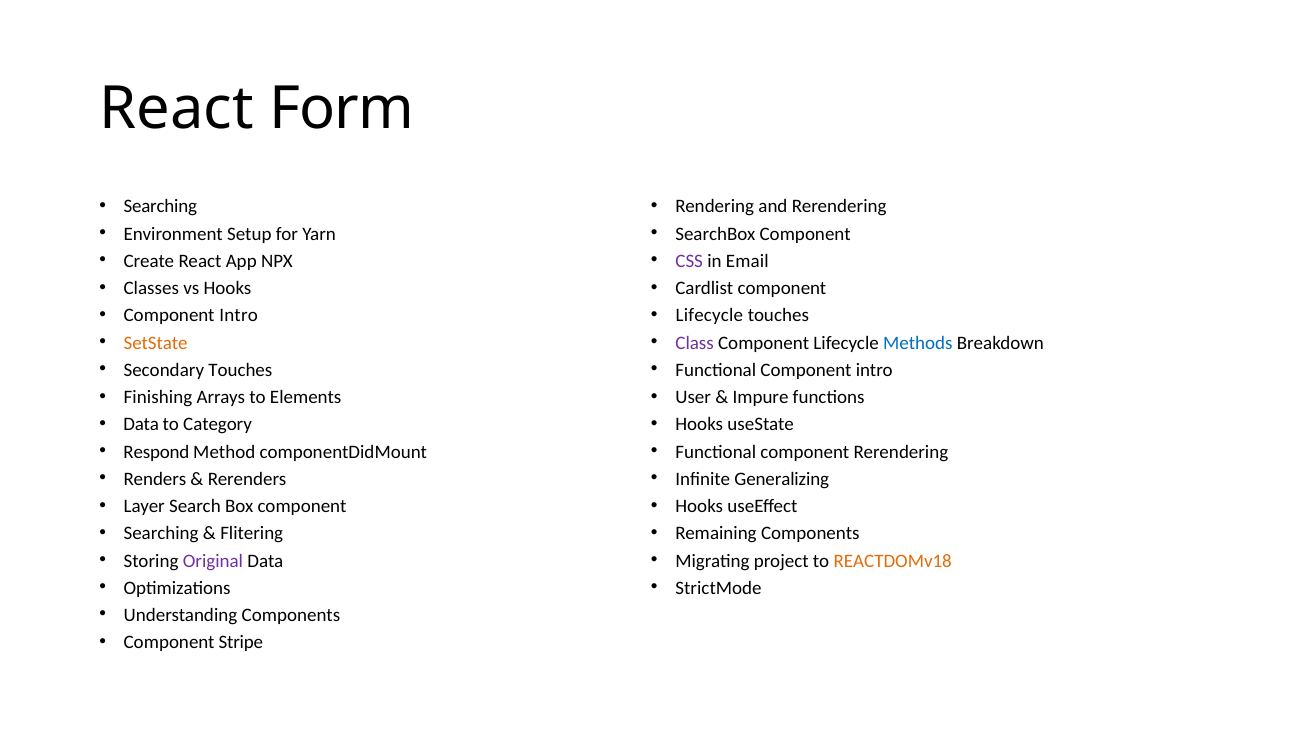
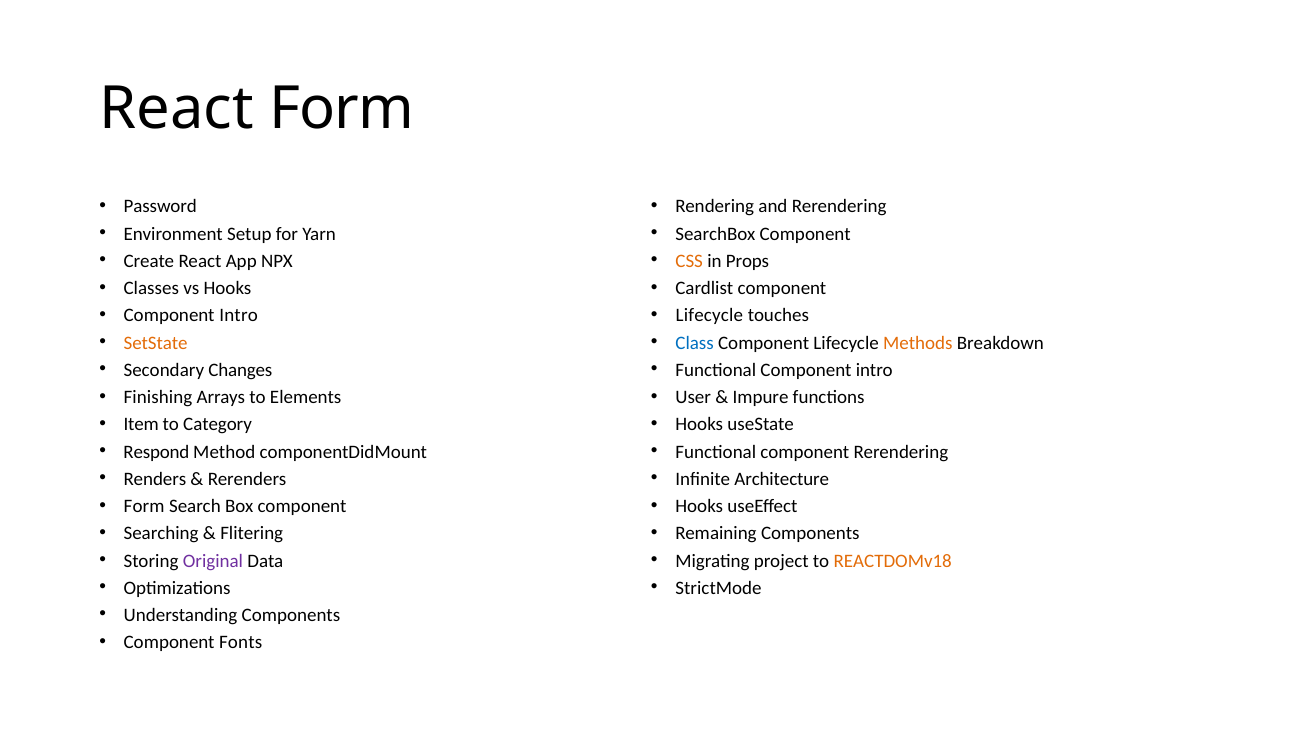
Searching at (160, 207): Searching -> Password
CSS colour: purple -> orange
Email: Email -> Props
Class colour: purple -> blue
Methods colour: blue -> orange
Secondary Touches: Touches -> Changes
Data at (141, 425): Data -> Item
Generalizing: Generalizing -> Architecture
Layer at (144, 507): Layer -> Form
Stripe: Stripe -> Fonts
